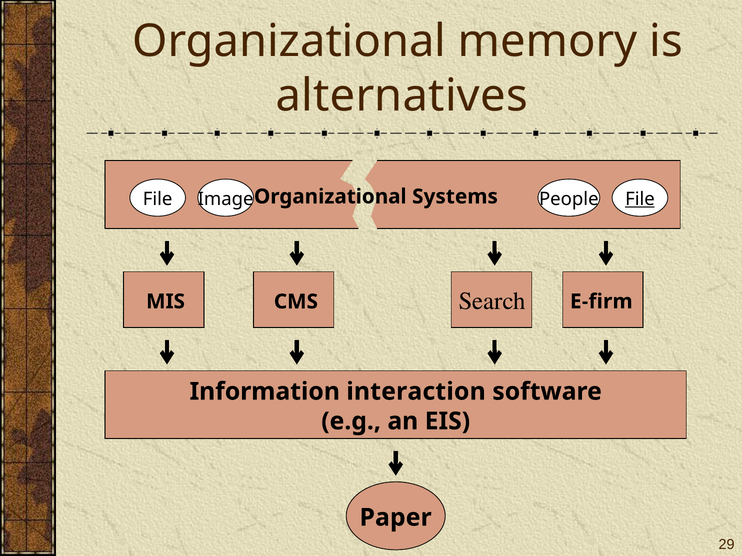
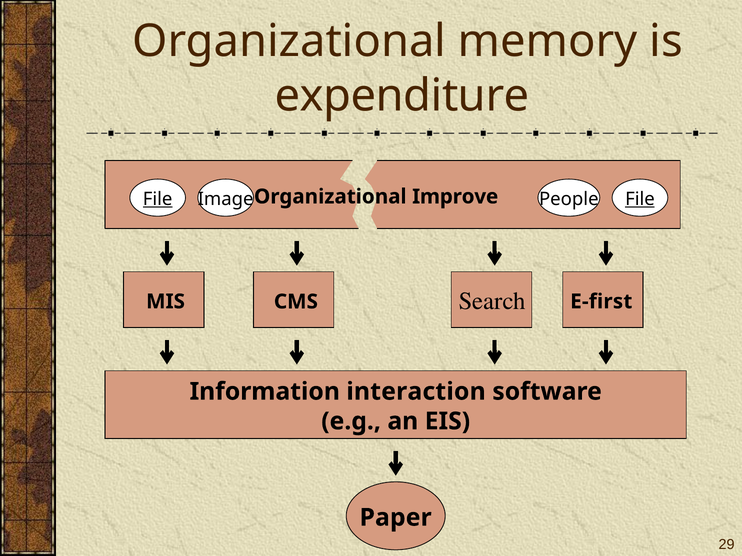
alternatives: alternatives -> expenditure
Systems: Systems -> Improve
File at (158, 199) underline: none -> present
E-firm: E-firm -> E-first
